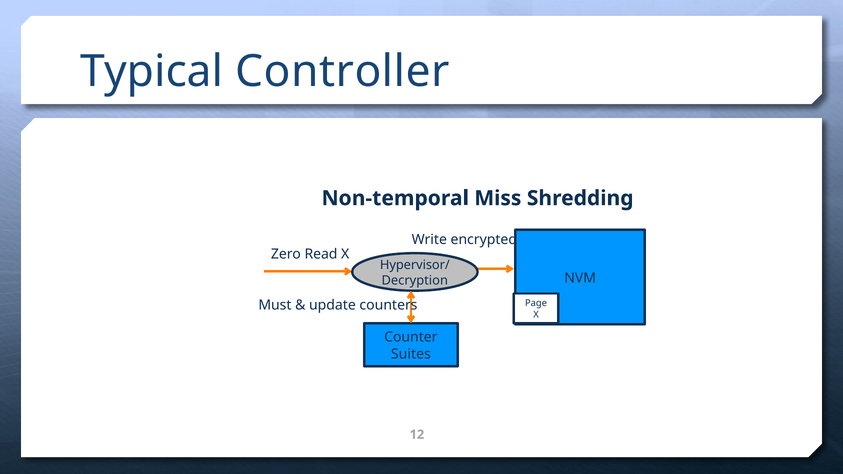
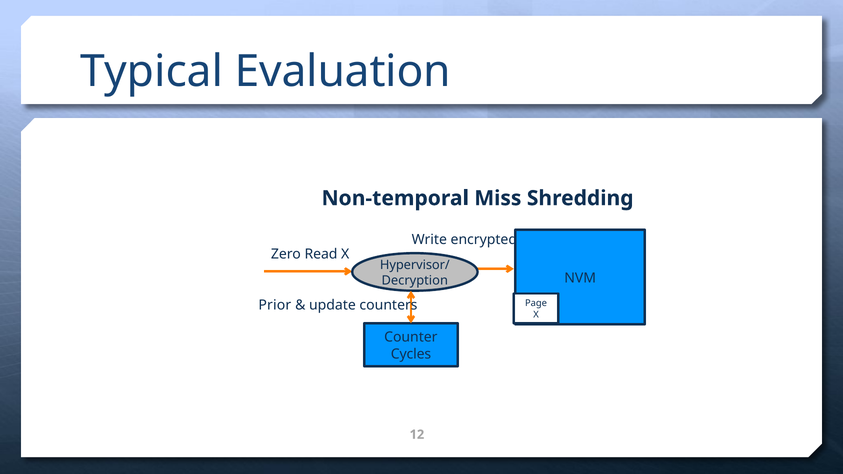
Controller: Controller -> Evaluation
Must: Must -> Prior
Suites: Suites -> Cycles
